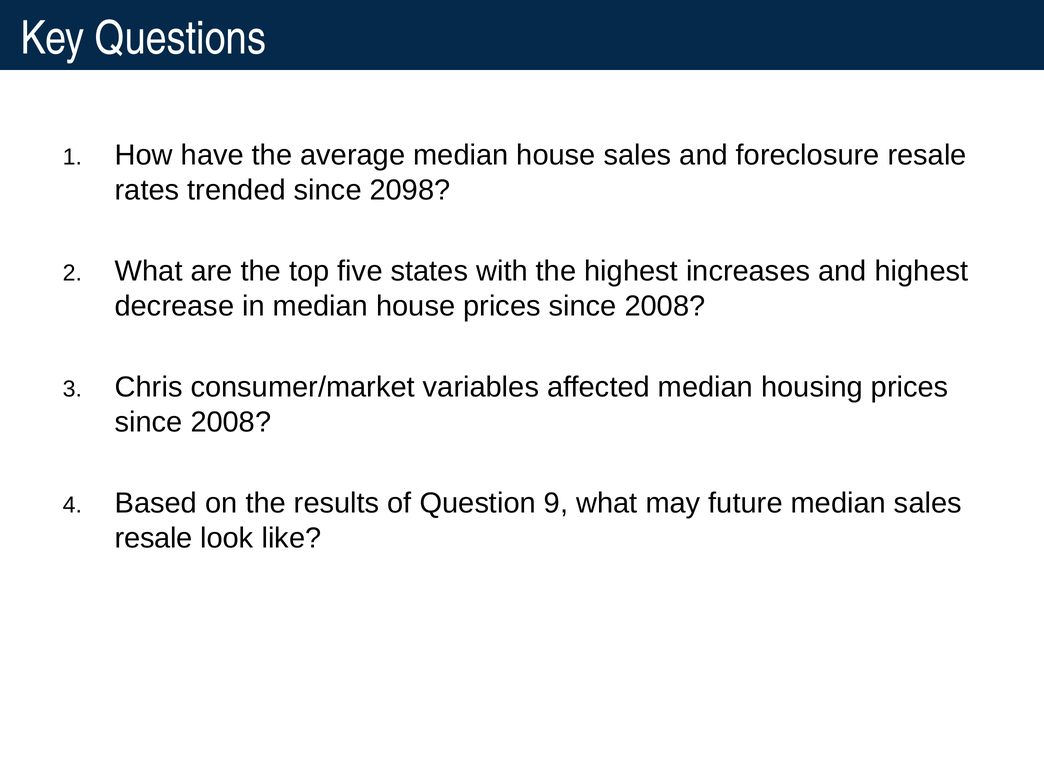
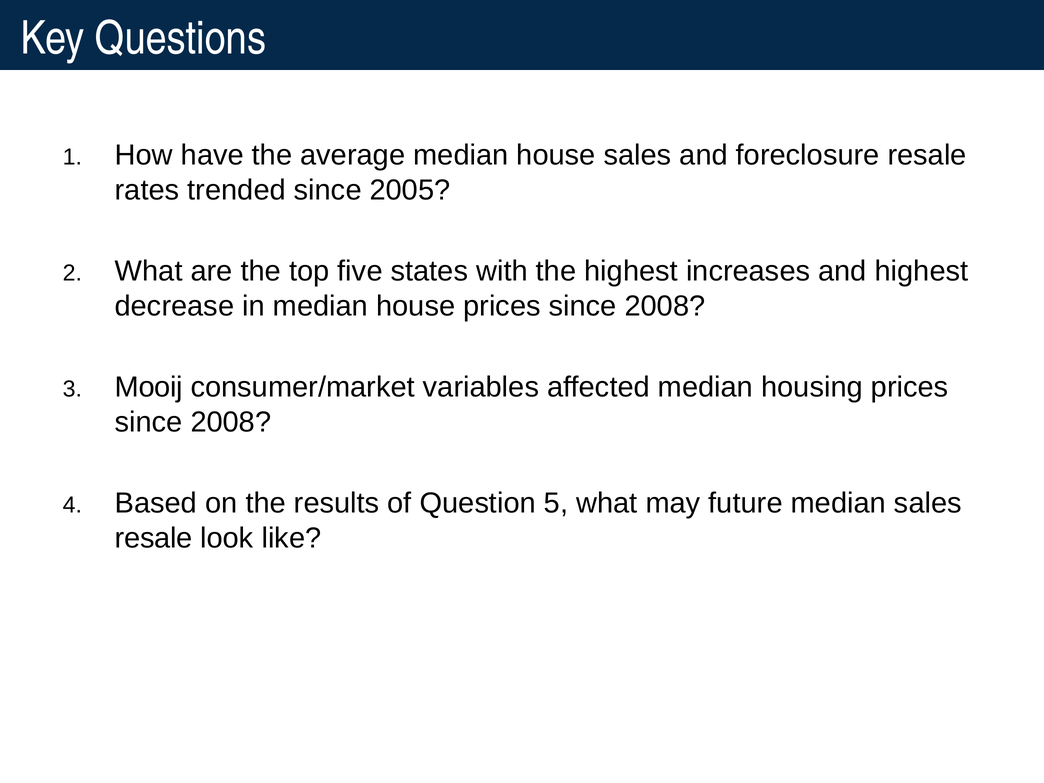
2098: 2098 -> 2005
Chris: Chris -> Mooij
9: 9 -> 5
